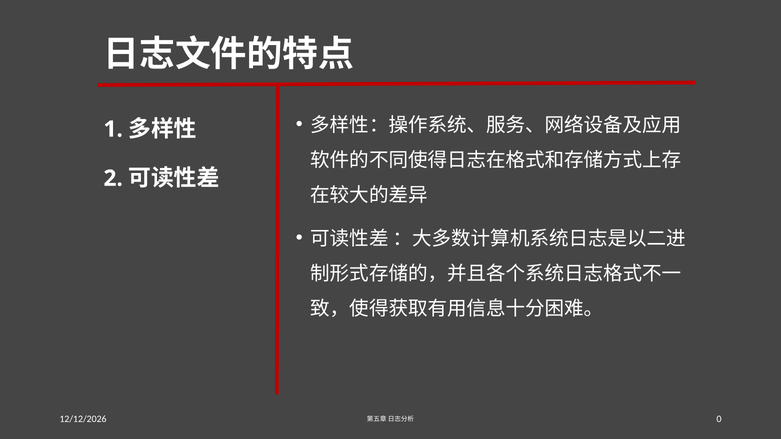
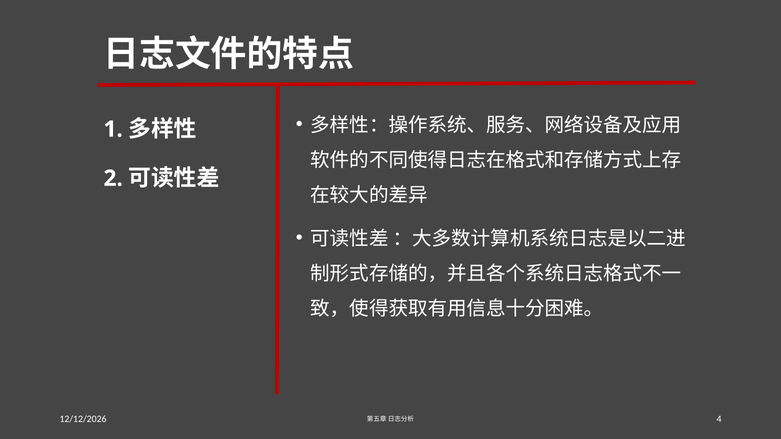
0: 0 -> 4
